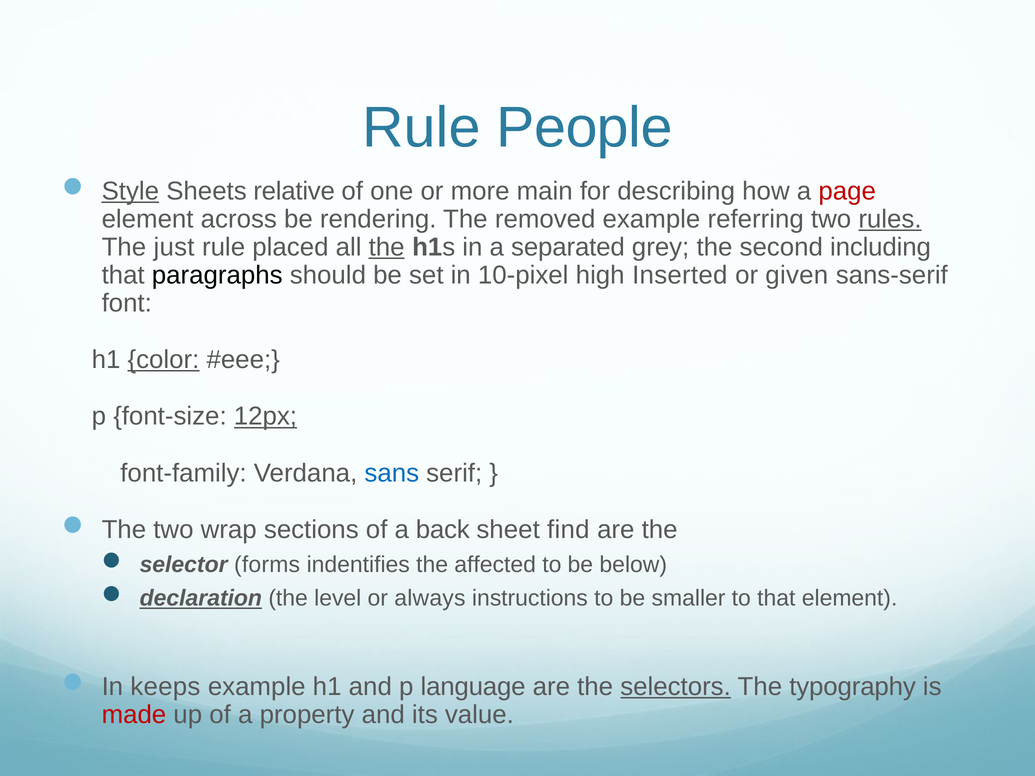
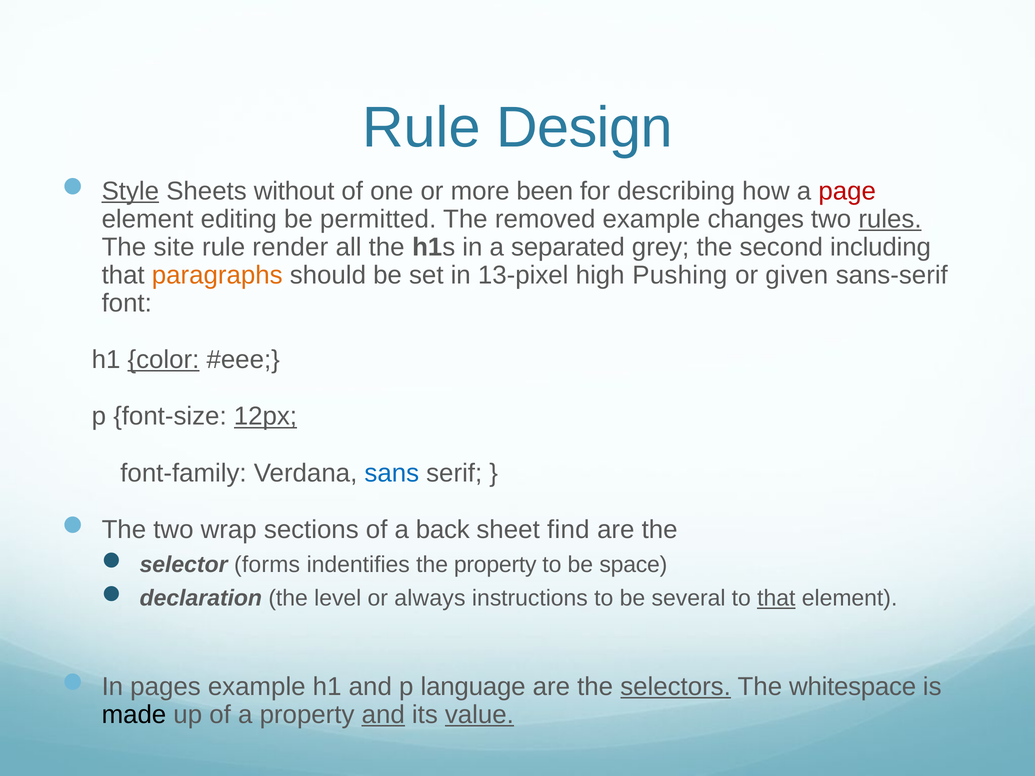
People: People -> Design
relative: relative -> without
main: main -> been
across: across -> editing
rendering: rendering -> permitted
referring: referring -> changes
just: just -> site
placed: placed -> render
the at (387, 247) underline: present -> none
paragraphs colour: black -> orange
10-pixel: 10-pixel -> 13-pixel
Inserted: Inserted -> Pushing
the affected: affected -> property
below: below -> space
declaration underline: present -> none
smaller: smaller -> several
that at (776, 598) underline: none -> present
keeps: keeps -> pages
typography: typography -> whitespace
made colour: red -> black
and at (383, 715) underline: none -> present
value underline: none -> present
